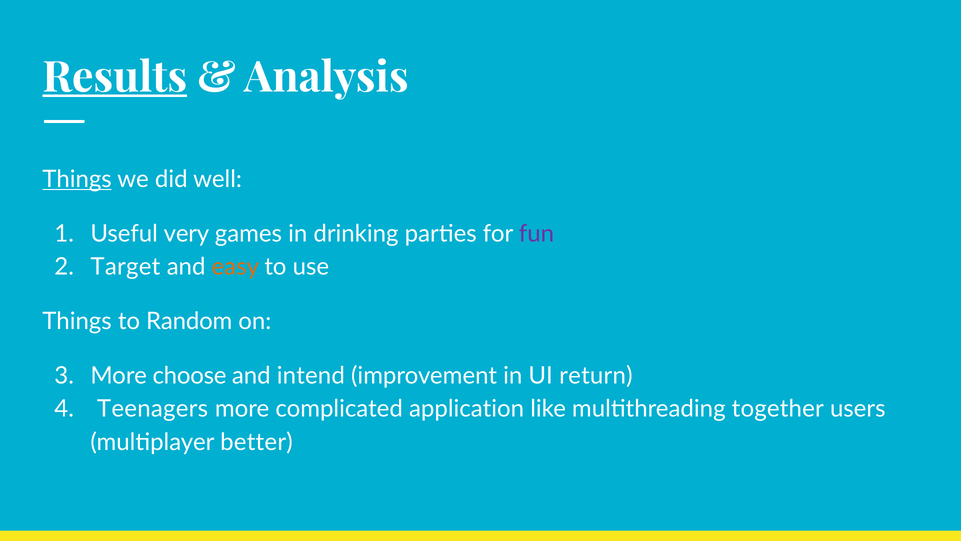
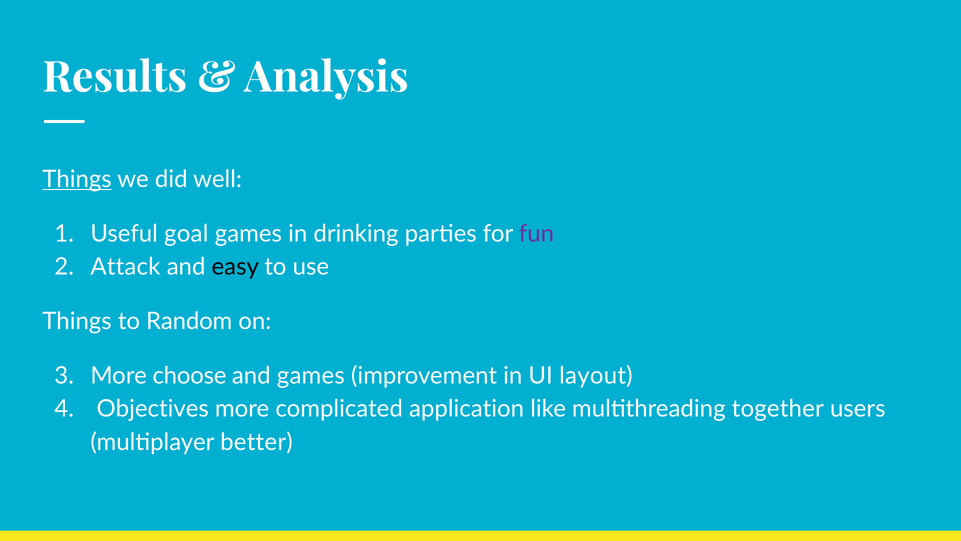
Results underline: present -> none
very: very -> goal
Target: Target -> Attack
easy colour: orange -> black
and intend: intend -> games
return: return -> layout
Teenagers: Teenagers -> Objectives
